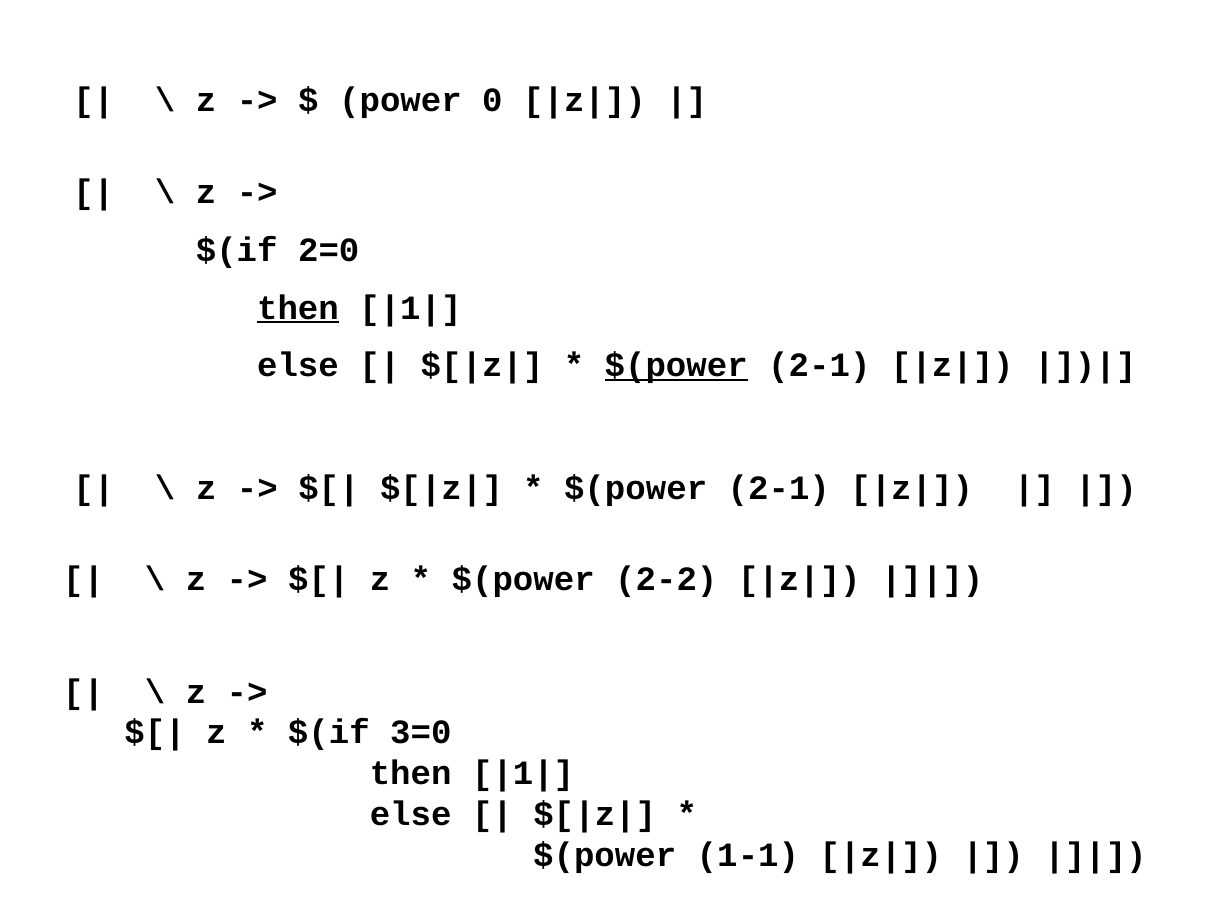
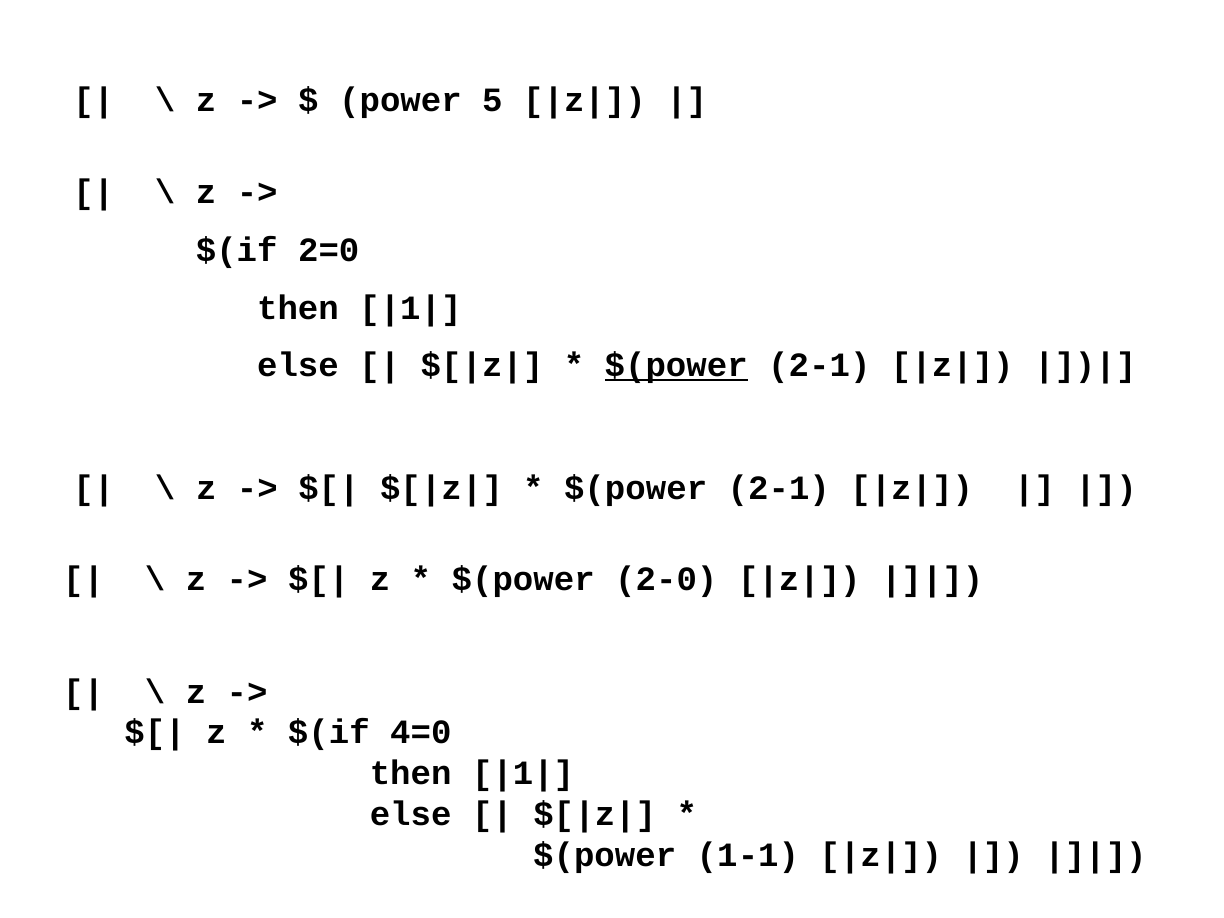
0: 0 -> 5
then at (298, 308) underline: present -> none
2-2: 2-2 -> 2-0
3=0: 3=0 -> 4=0
